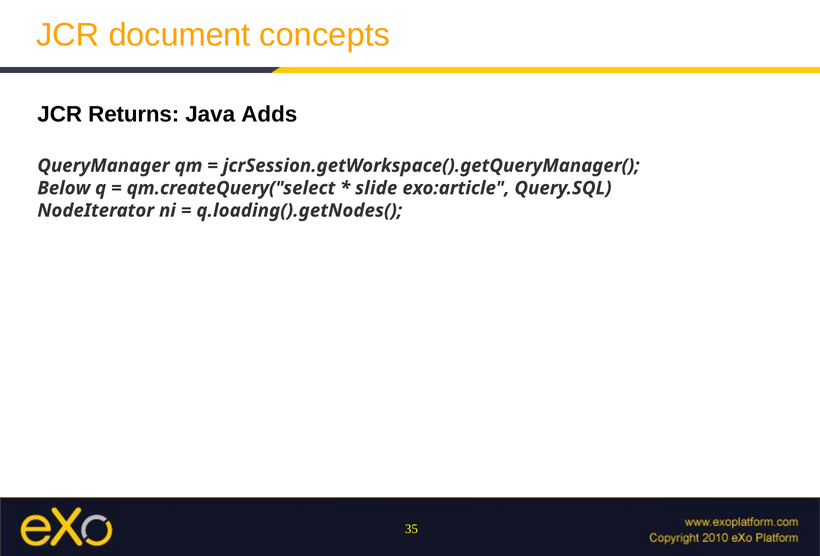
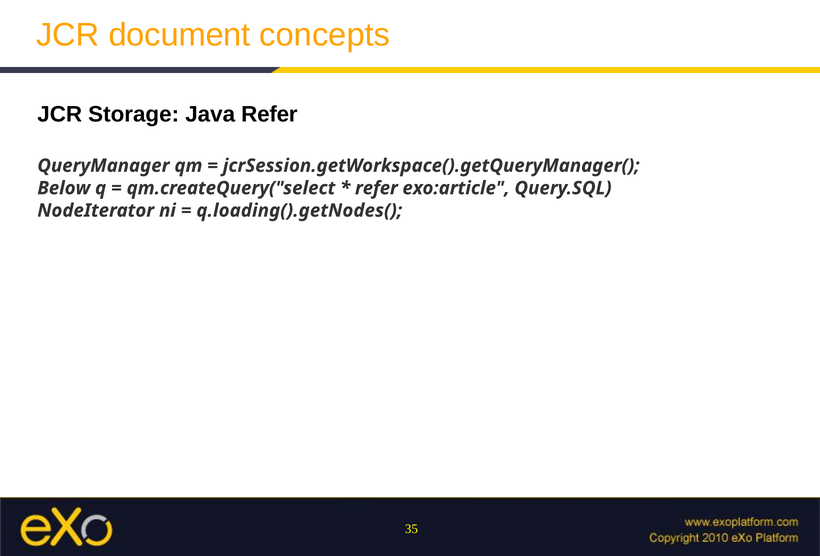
Returns: Returns -> Storage
Java Adds: Adds -> Refer
slide at (376, 188): slide -> refer
